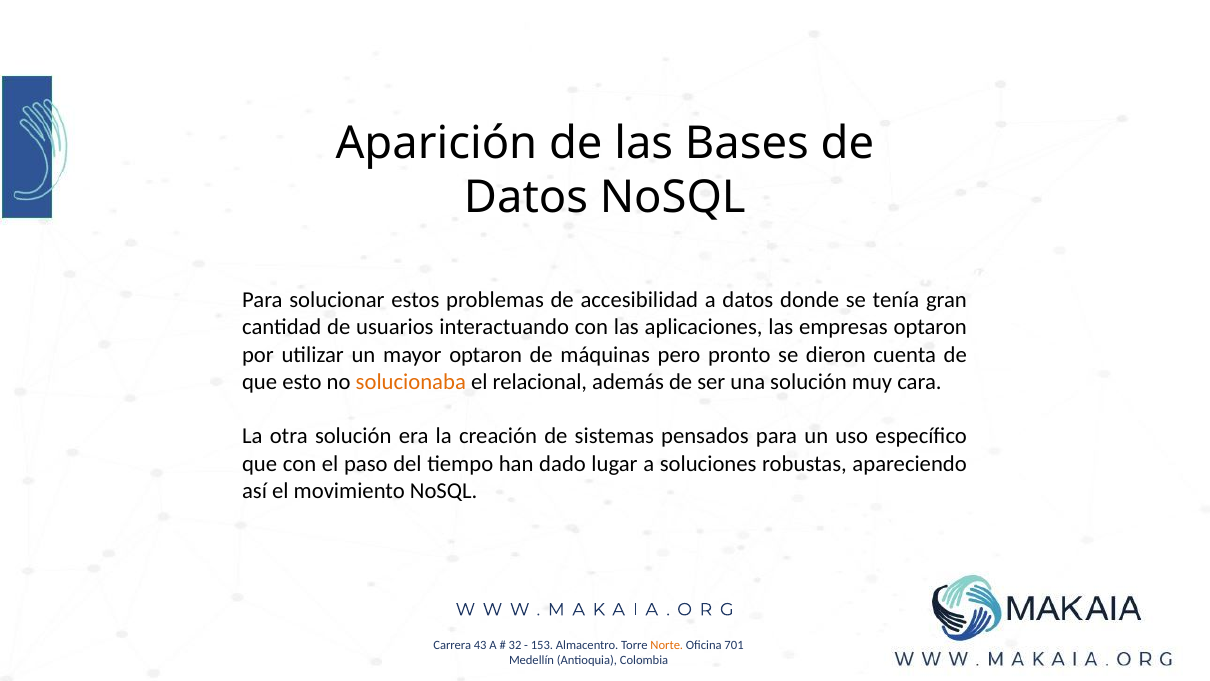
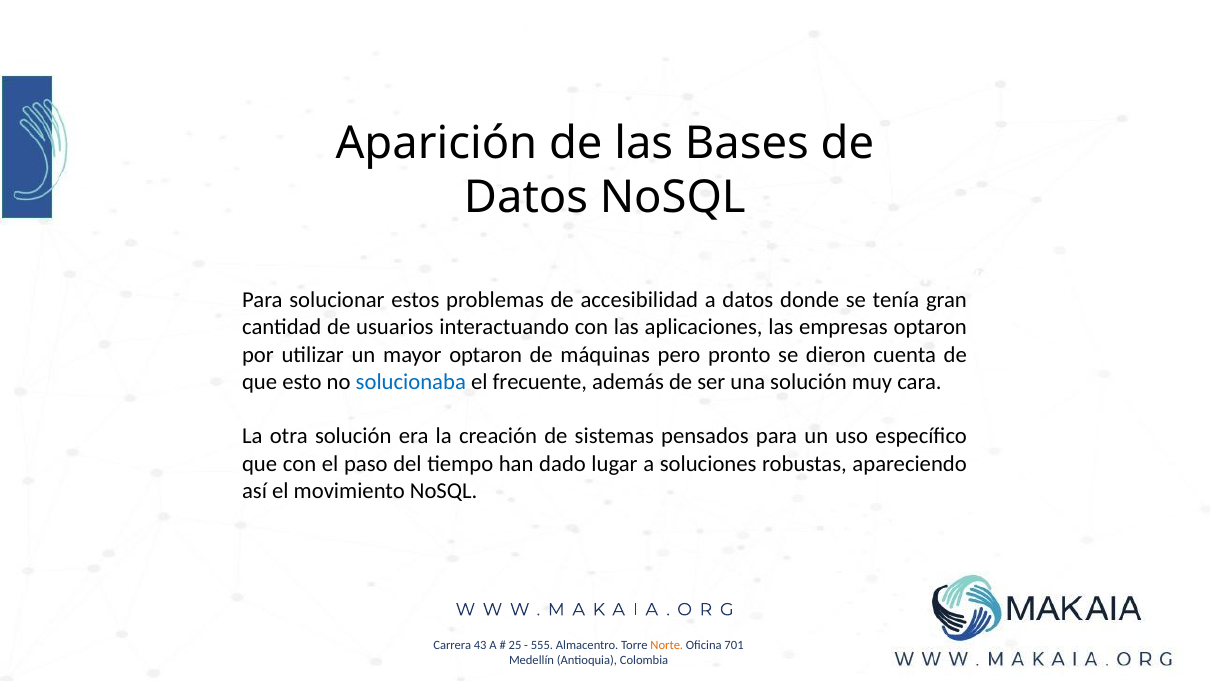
solucionaba colour: orange -> blue
relacional: relacional -> frecuente
32: 32 -> 25
153: 153 -> 555
